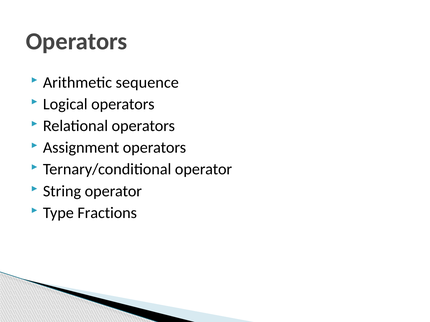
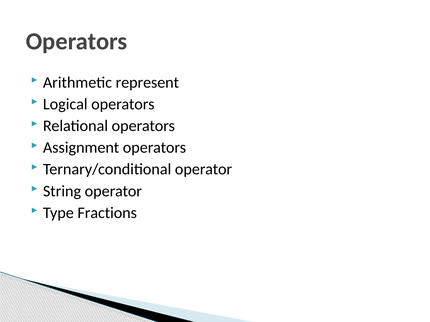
sequence: sequence -> represent
